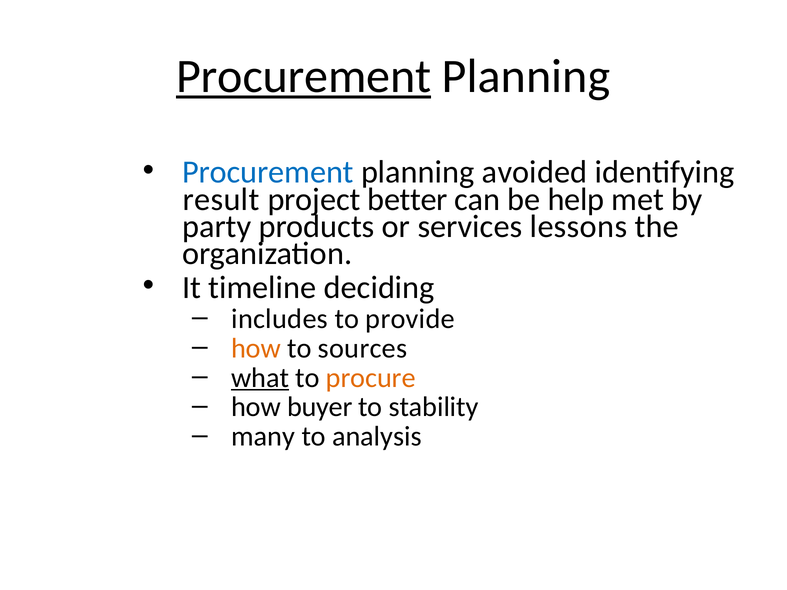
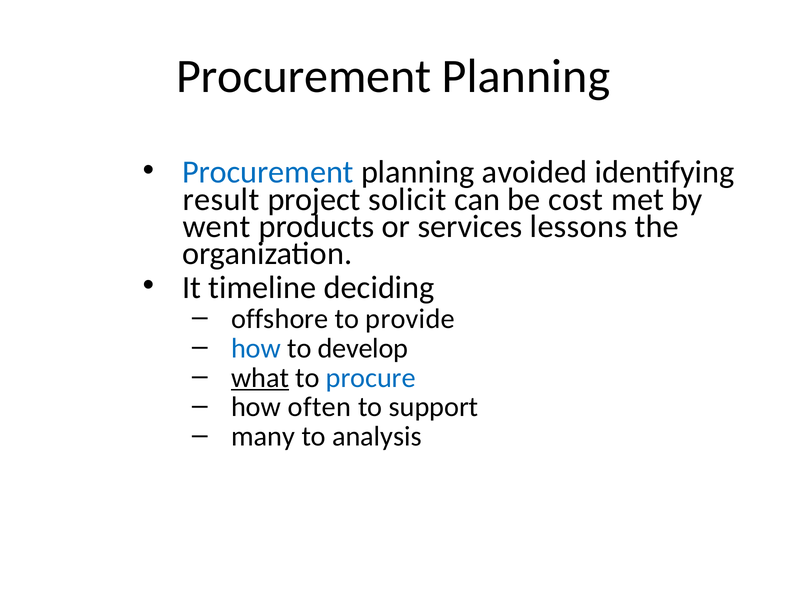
Procurement at (304, 76) underline: present -> none
better: better -> solicit
help: help -> cost
party: party -> went
includes: includes -> offshore
how at (256, 348) colour: orange -> blue
sources: sources -> develop
procure colour: orange -> blue
buyer: buyer -> often
stability: stability -> support
